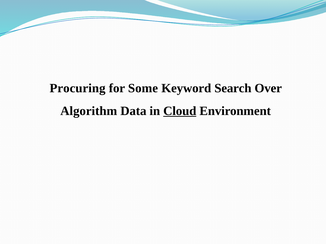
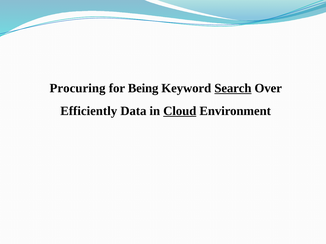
Some: Some -> Being
Search underline: none -> present
Algorithm: Algorithm -> Efficiently
